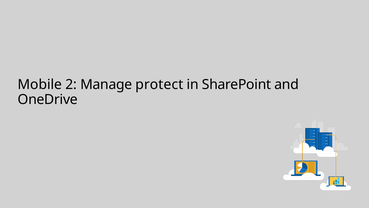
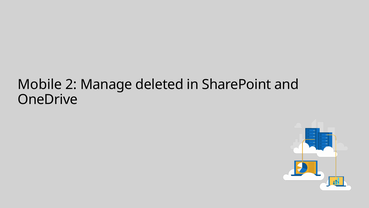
protect: protect -> deleted
